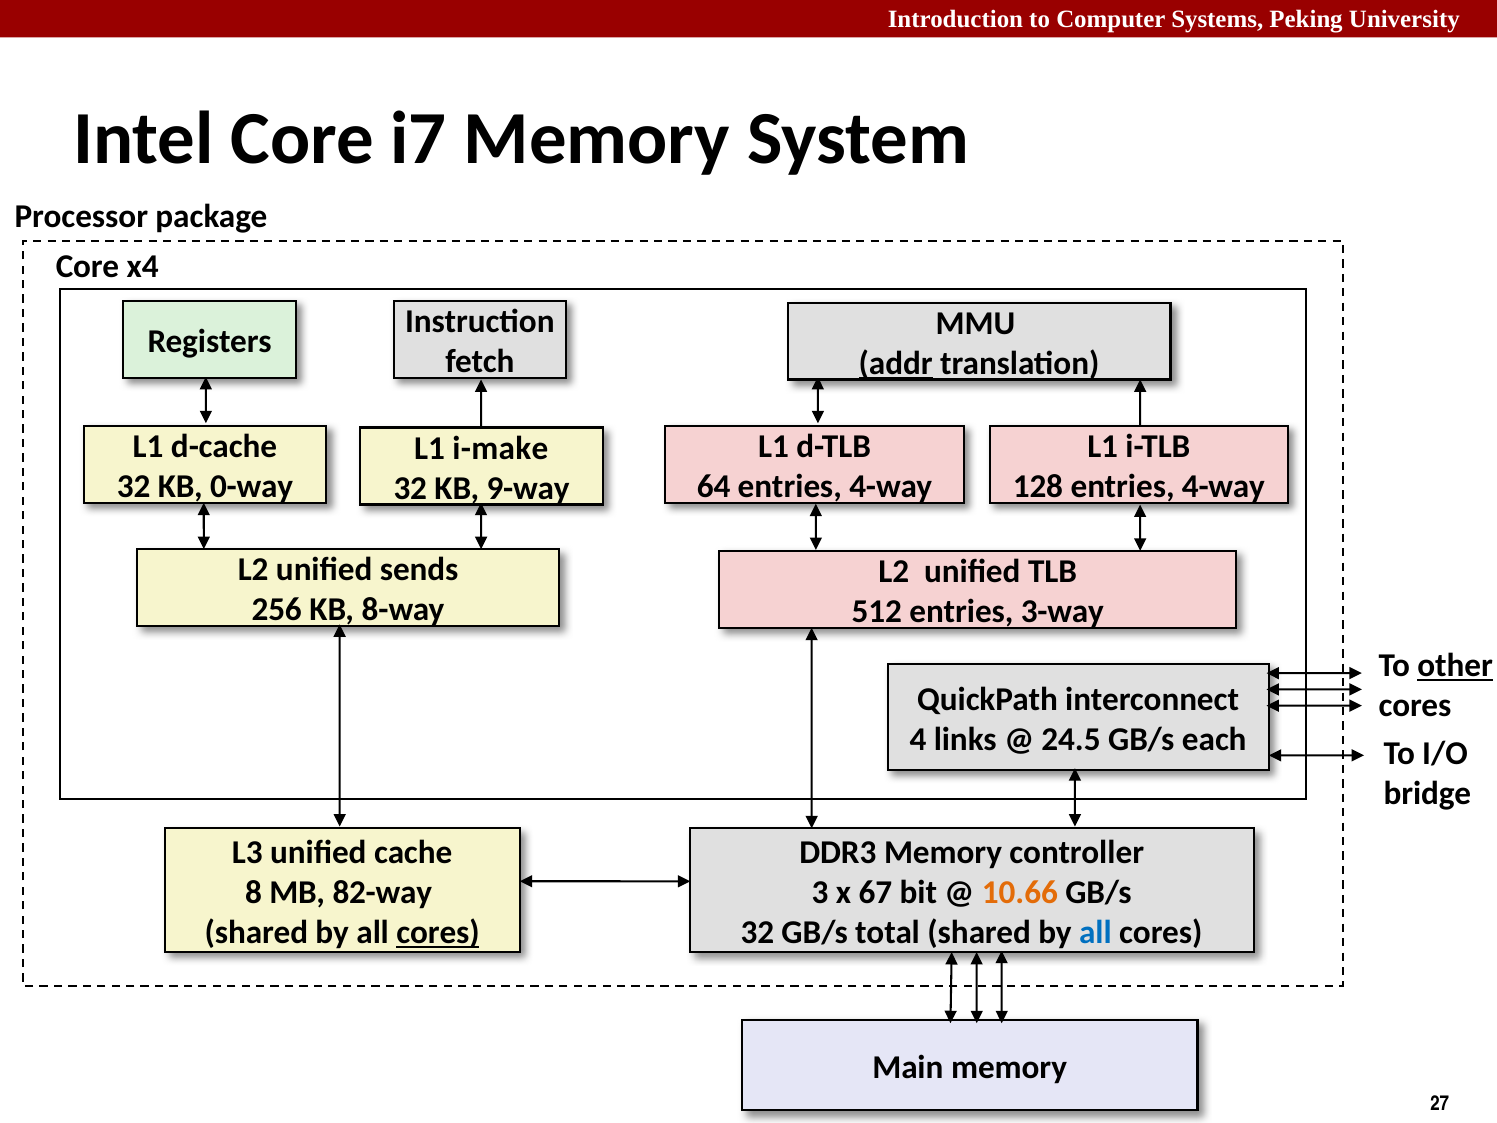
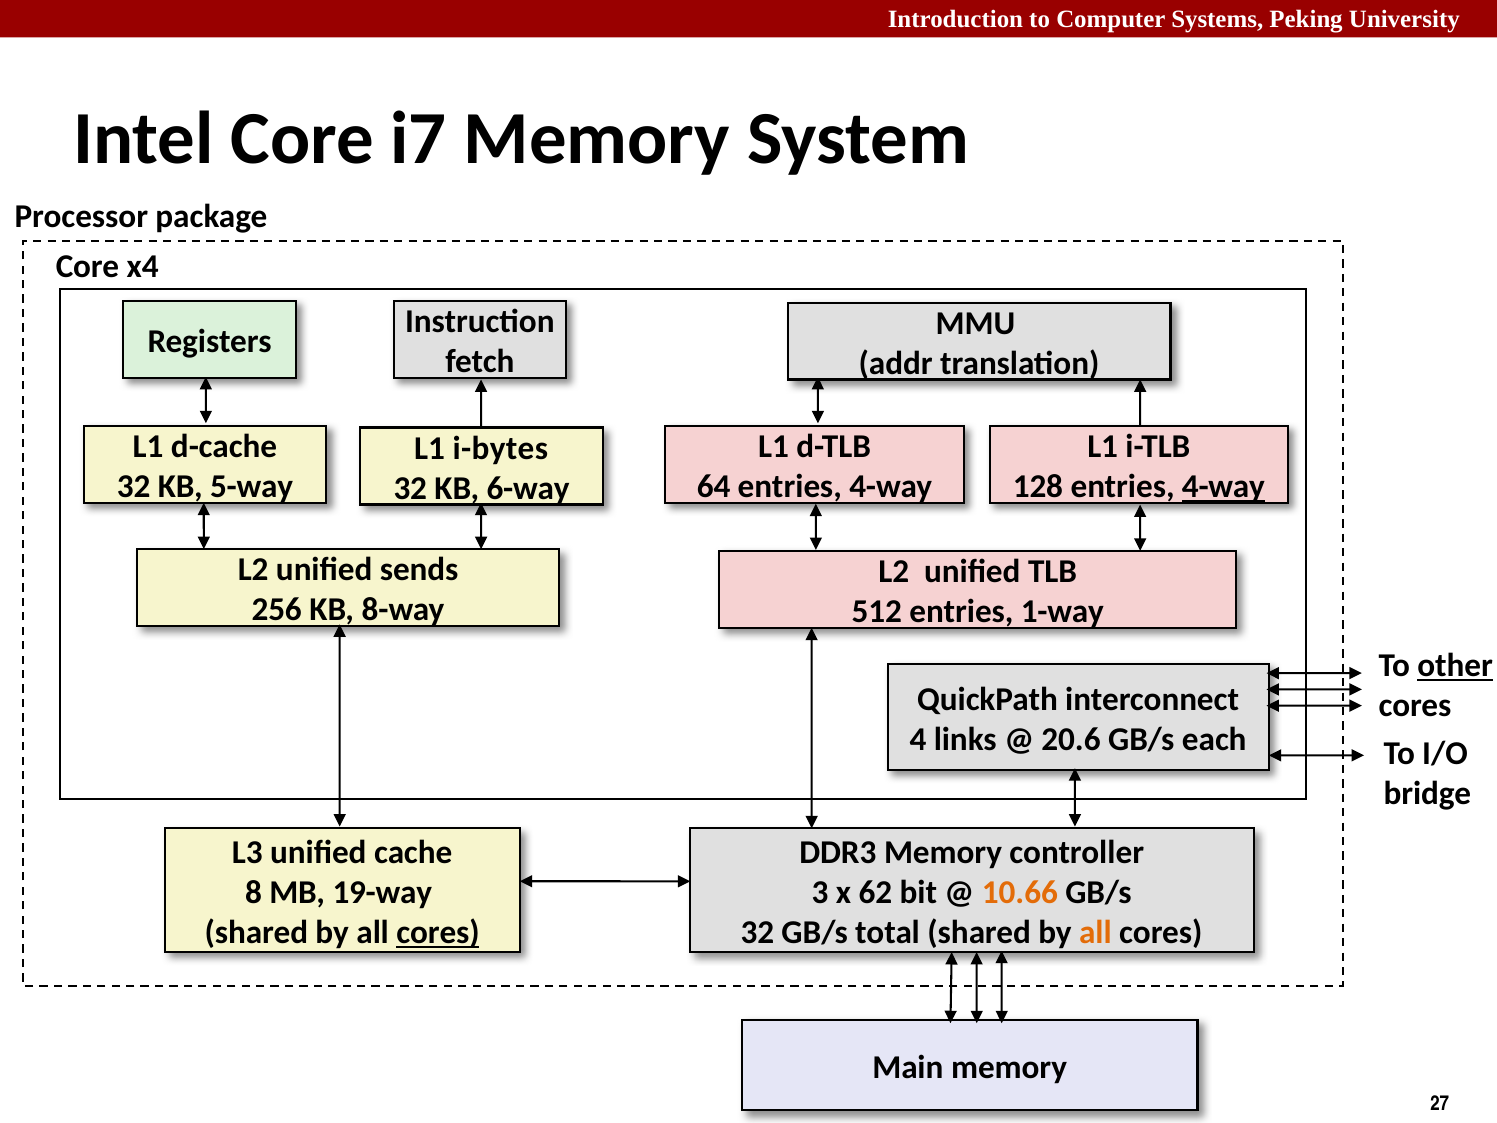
addr underline: present -> none
i-make: i-make -> i-bytes
0-way: 0-way -> 5-way
4-way at (1223, 486) underline: none -> present
9-way: 9-way -> 6-way
3-way: 3-way -> 1-way
24.5: 24.5 -> 20.6
82-way: 82-way -> 19-way
67: 67 -> 62
all at (1095, 932) colour: blue -> orange
